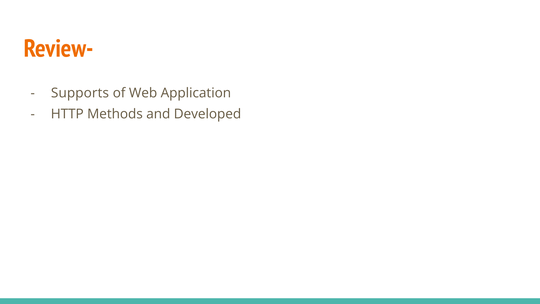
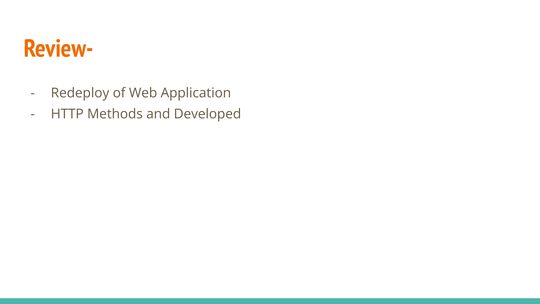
Supports: Supports -> Redeploy
